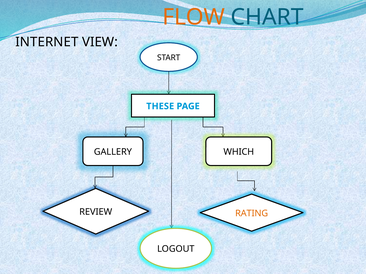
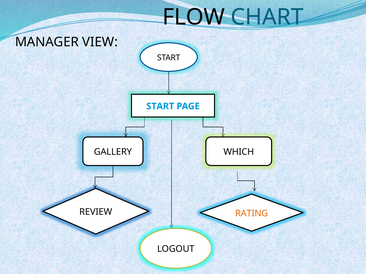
FLOW colour: orange -> black
INTERNET: INTERNET -> MANAGER
THESE at (160, 106): THESE -> START
